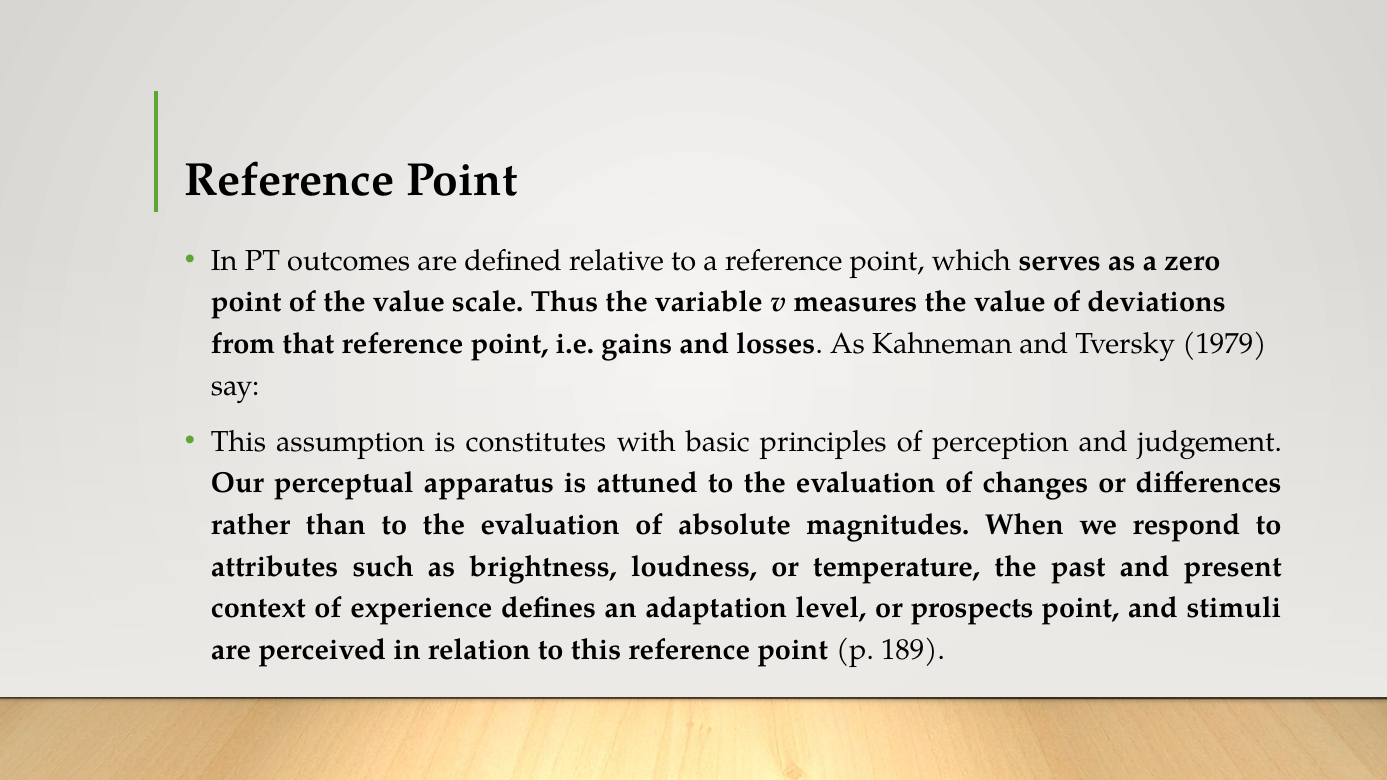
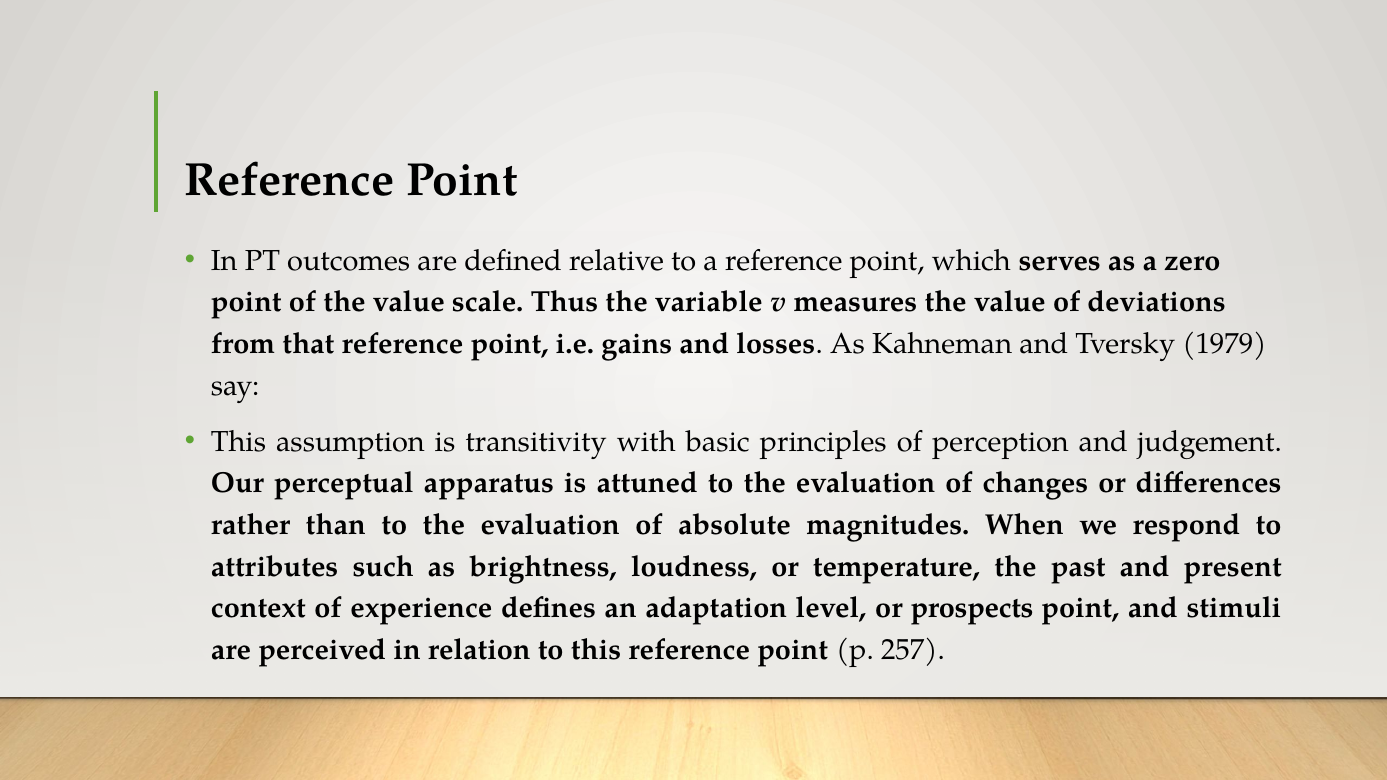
constitutes: constitutes -> transitivity
189: 189 -> 257
